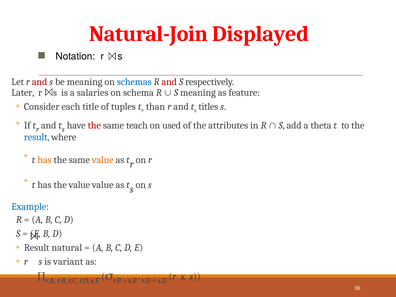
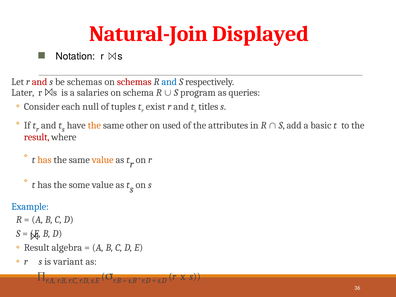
be meaning: meaning -> schemas
schemas at (134, 82) colour: blue -> red
and at (169, 82) colour: red -> blue
S meaning: meaning -> program
feature: feature -> queries
title: title -> null
than: than -> exist
the at (94, 125) colour: red -> orange
teach: teach -> other
theta: theta -> basic
result at (37, 137) colour: blue -> red
the value: value -> some
natural: natural -> algebra
